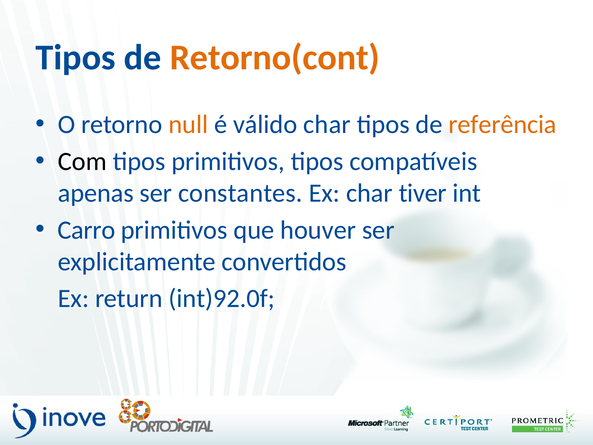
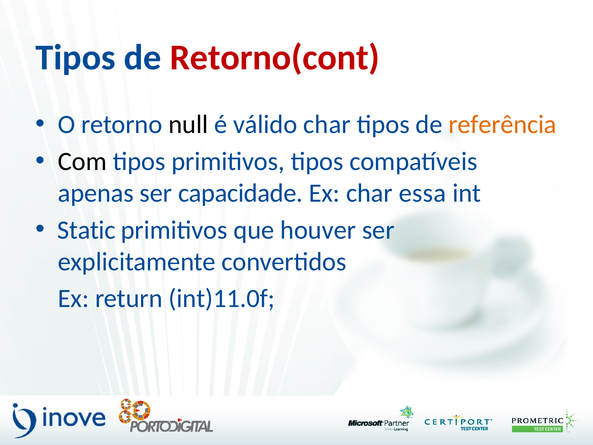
Retorno(cont colour: orange -> red
null colour: orange -> black
constantes: constantes -> capacidade
tiver: tiver -> essa
Carro: Carro -> Static
int)92.0f: int)92.0f -> int)11.0f
